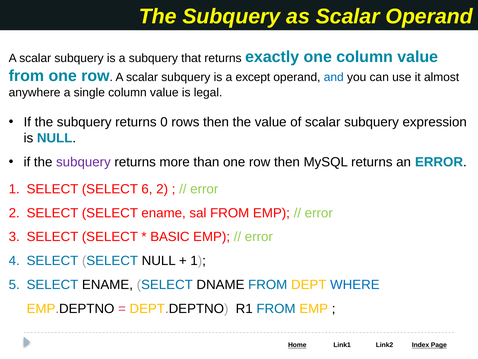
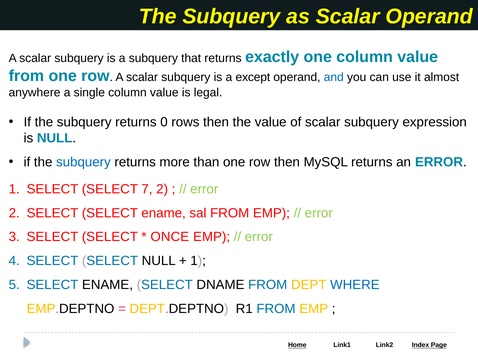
subquery at (83, 162) colour: purple -> blue
6: 6 -> 7
BASIC: BASIC -> ONCE
